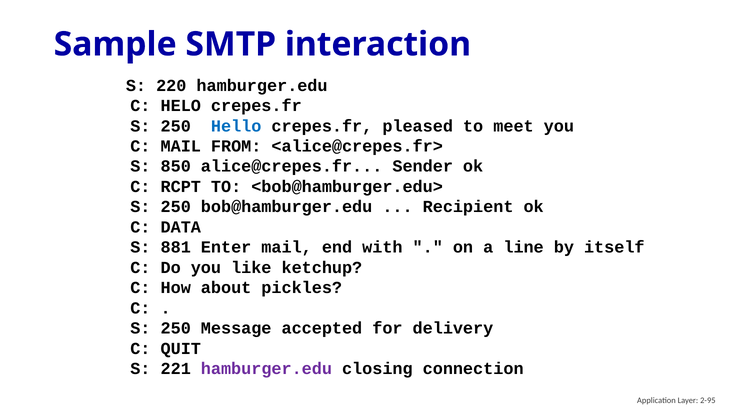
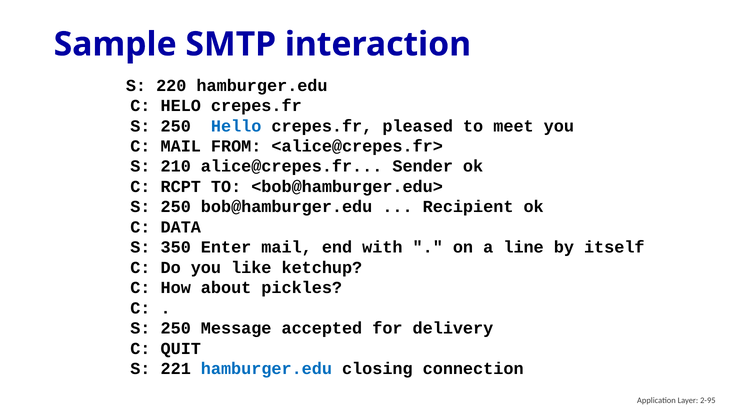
850: 850 -> 210
881: 881 -> 350
hamburger.edu at (266, 368) colour: purple -> blue
